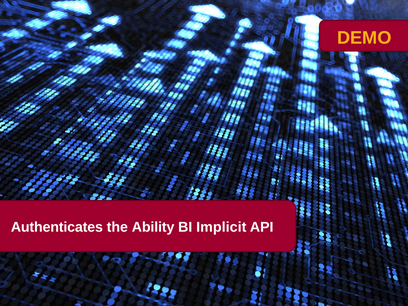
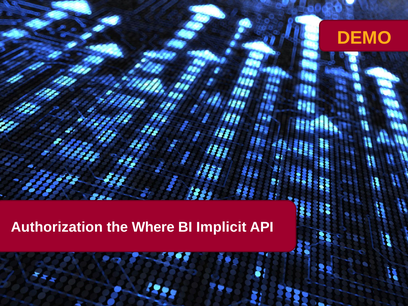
Authenticates: Authenticates -> Authorization
Ability: Ability -> Where
